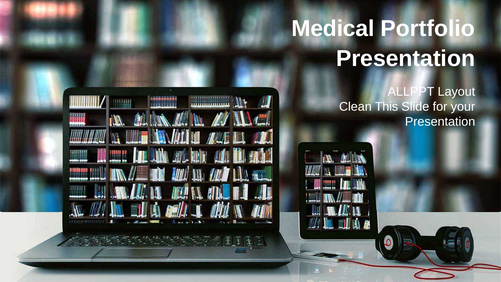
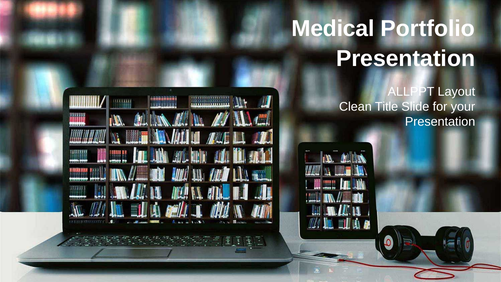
This: This -> Title
